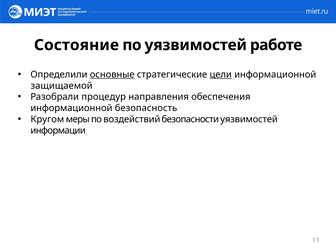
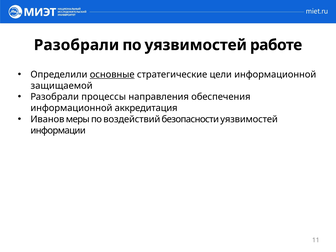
Состояние at (76, 45): Состояние -> Разобрали
цели underline: present -> none
процедур: процедур -> процессы
безопасность: безопасность -> аккредитация
Кругом: Кругом -> Иванов
